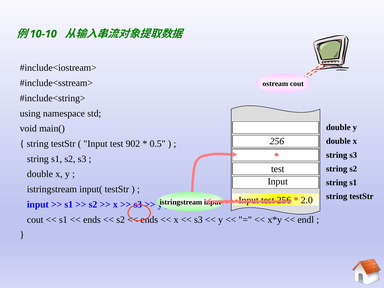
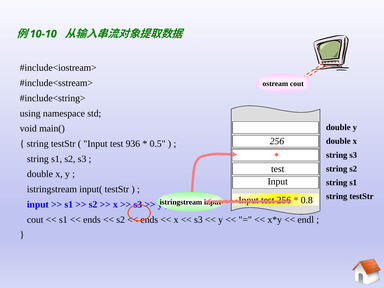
902: 902 -> 936
2.0: 2.0 -> 0.8
